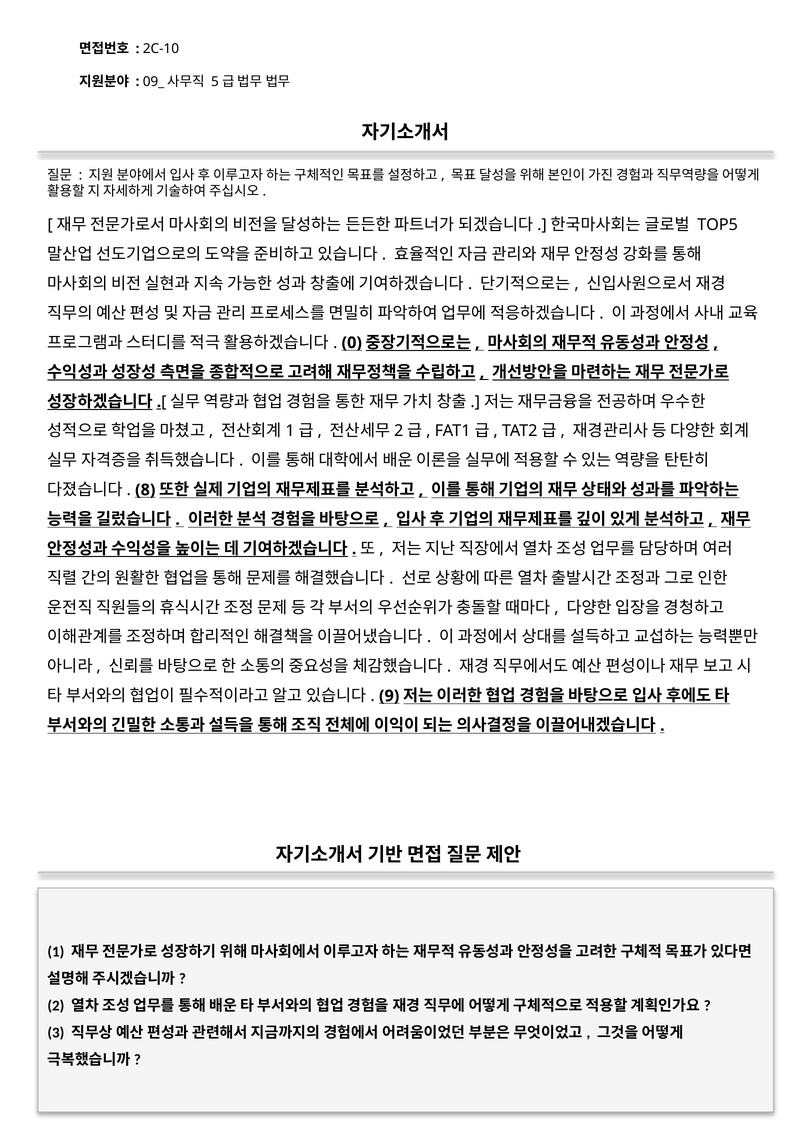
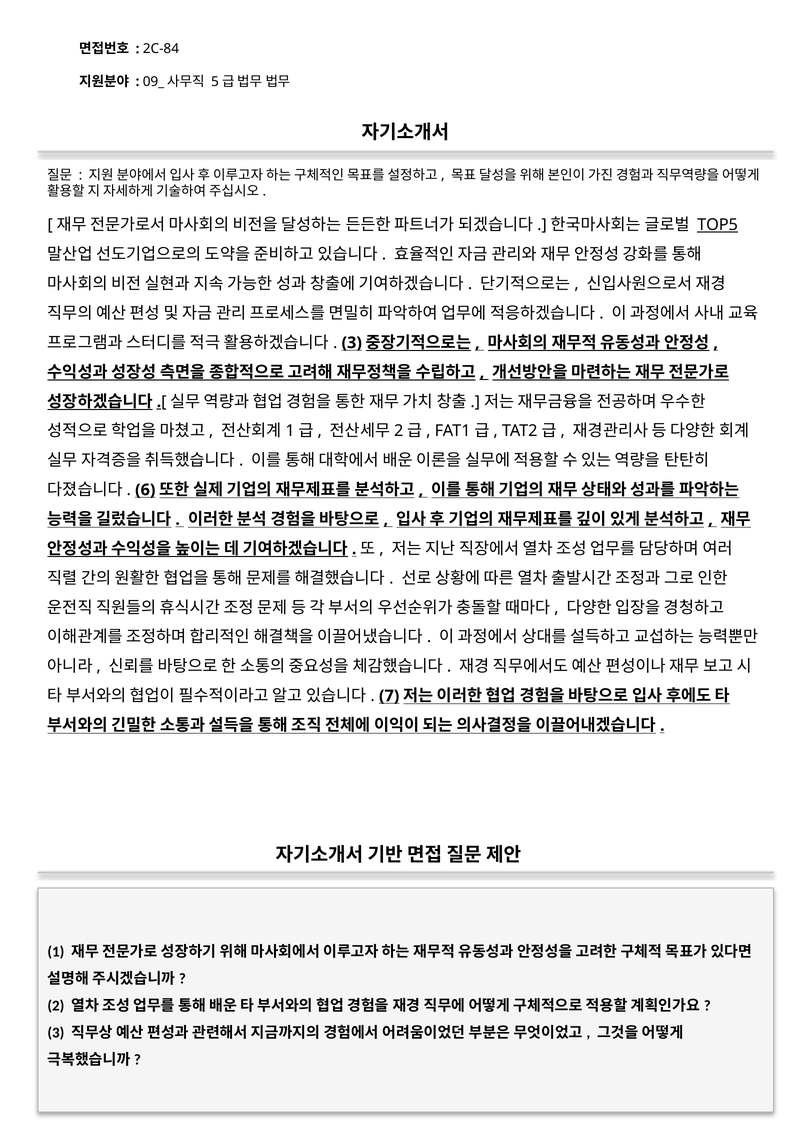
2C-10: 2C-10 -> 2C-84
TOP5 underline: none -> present
0 at (352, 343): 0 -> 3
8: 8 -> 6
9: 9 -> 7
